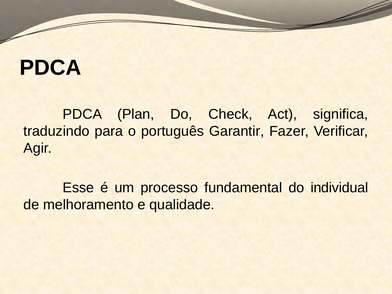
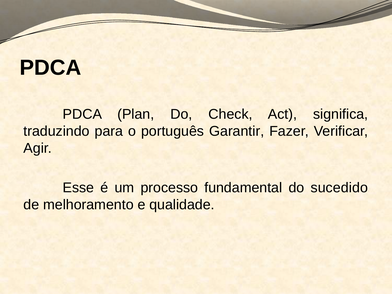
individual: individual -> sucedido
